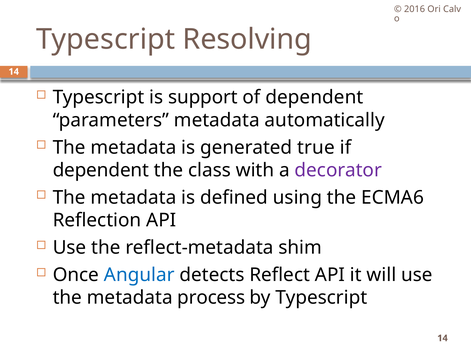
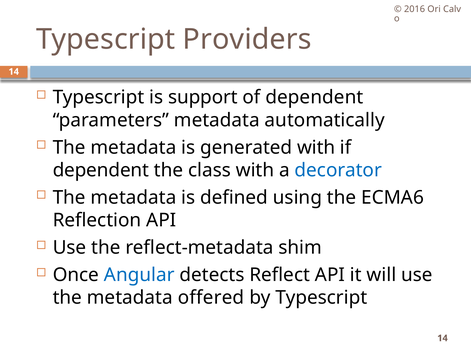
Resolving: Resolving -> Providers
generated true: true -> with
decorator colour: purple -> blue
process: process -> offered
